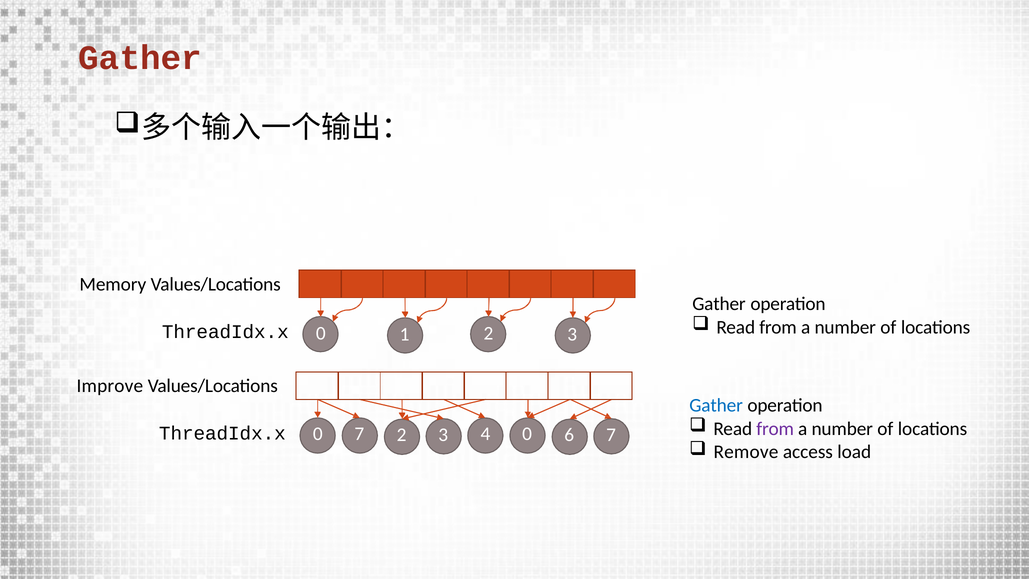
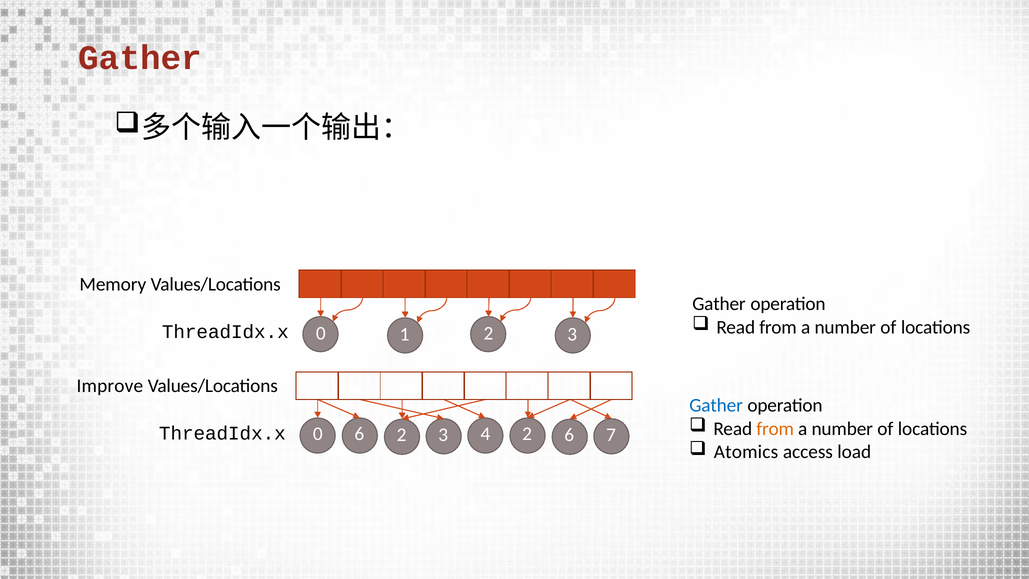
from at (775, 429) colour: purple -> orange
0 7: 7 -> 6
4 0: 0 -> 2
Remove: Remove -> Atomics
